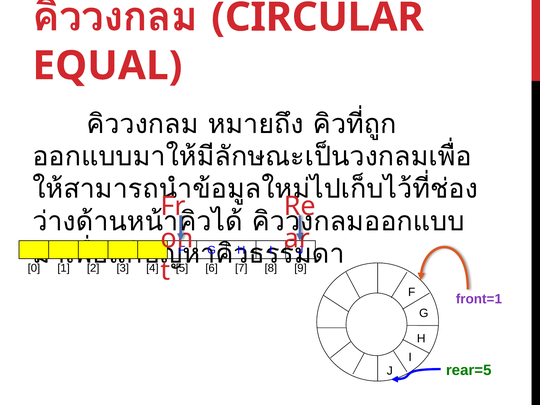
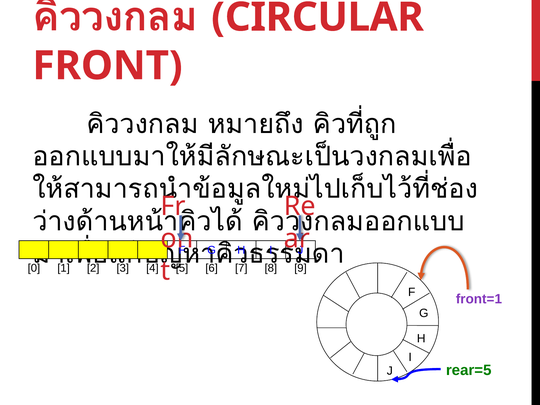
EQUAL: EQUAL -> FRONT
